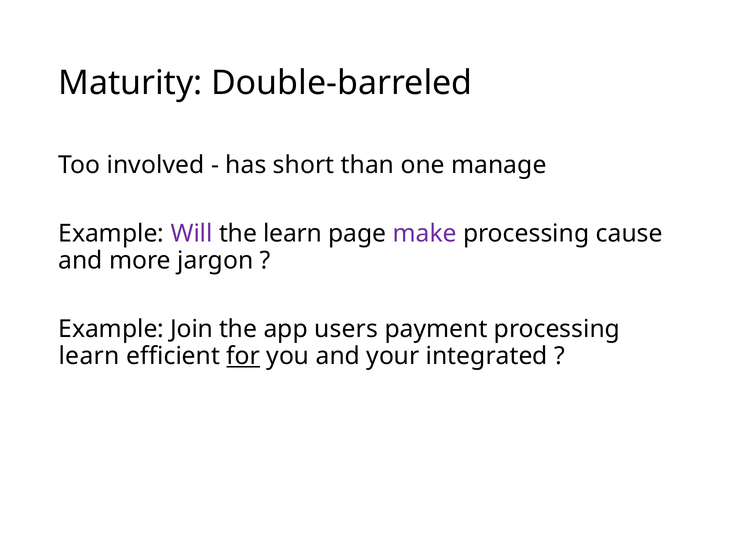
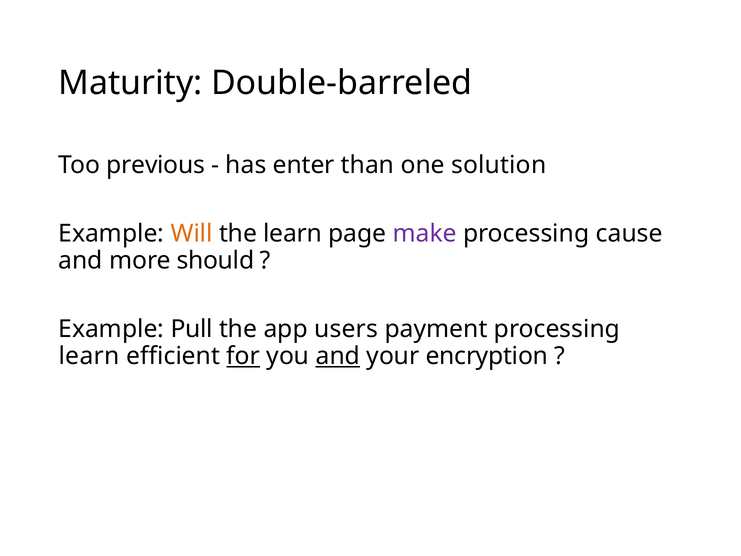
involved: involved -> previous
short: short -> enter
manage: manage -> solution
Will colour: purple -> orange
jargon: jargon -> should
Join: Join -> Pull
and at (338, 356) underline: none -> present
integrated: integrated -> encryption
